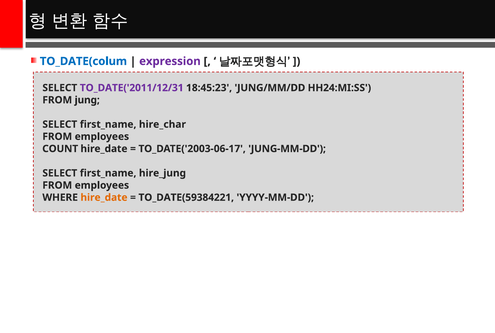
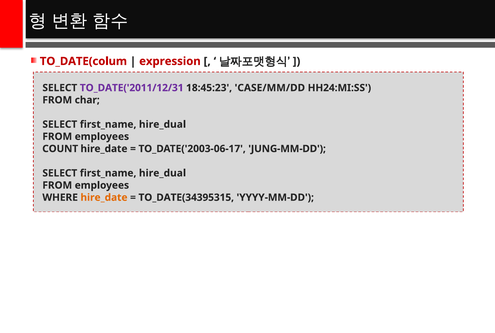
TO_DATE(colum colour: blue -> red
expression colour: purple -> red
JUNG/MM/DD: JUNG/MM/DD -> CASE/MM/DD
jung: jung -> char
hire_char at (162, 124): hire_char -> hire_dual
hire_jung at (162, 173): hire_jung -> hire_dual
TO_DATE(59384221: TO_DATE(59384221 -> TO_DATE(34395315
